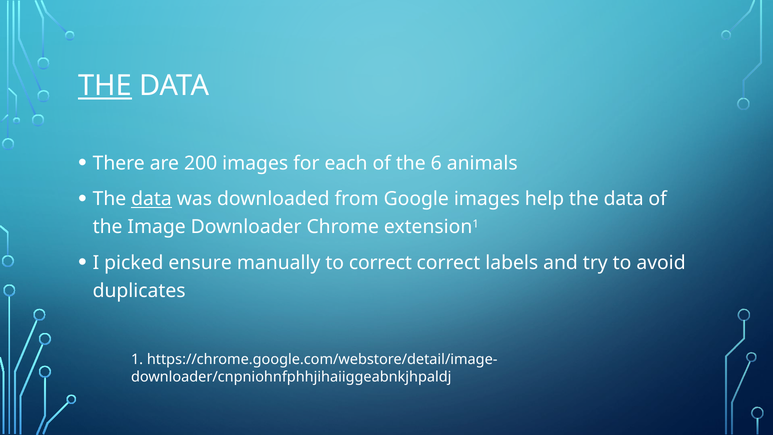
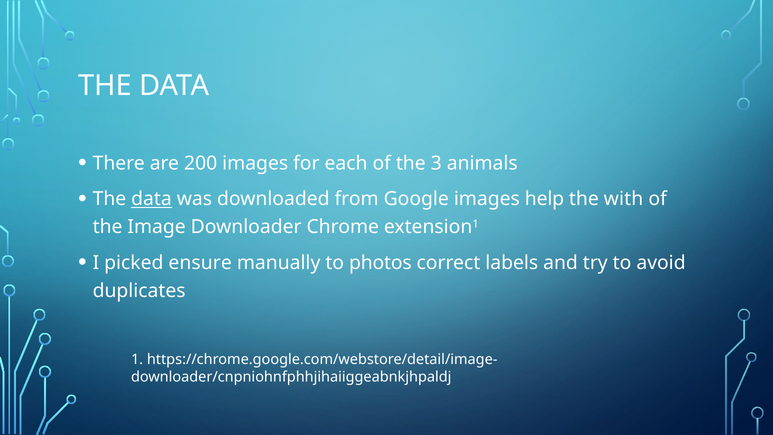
THE at (105, 86) underline: present -> none
6: 6 -> 3
data at (624, 199): data -> with
to correct: correct -> photos
